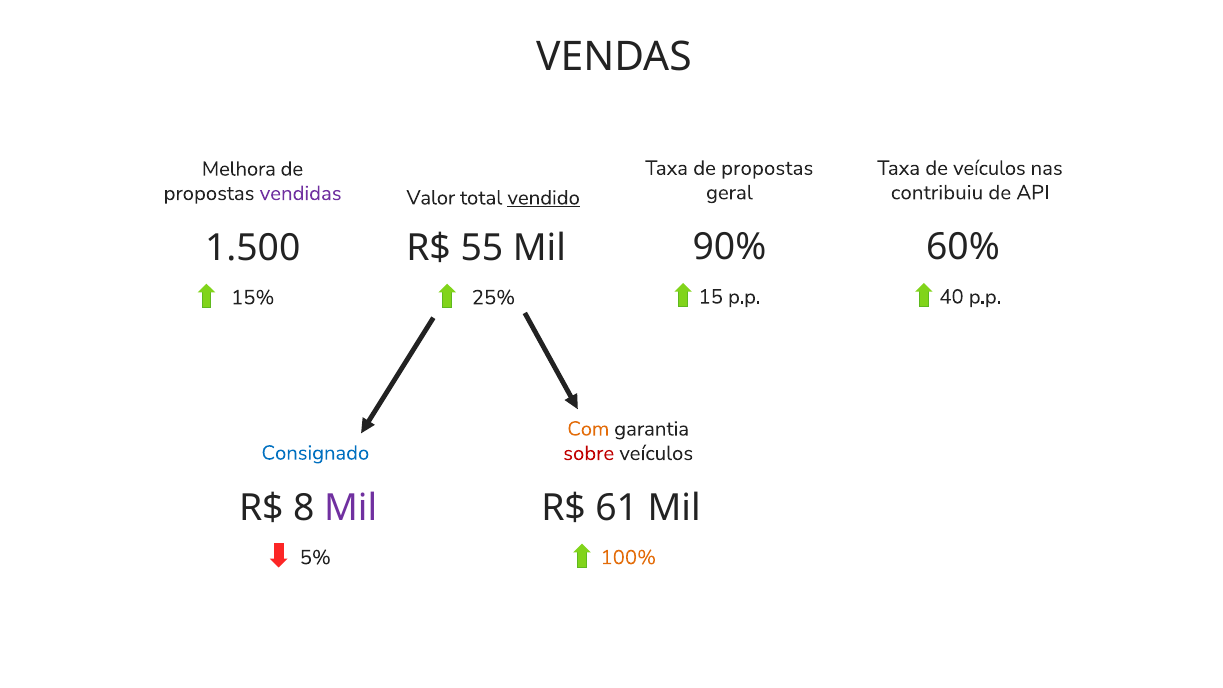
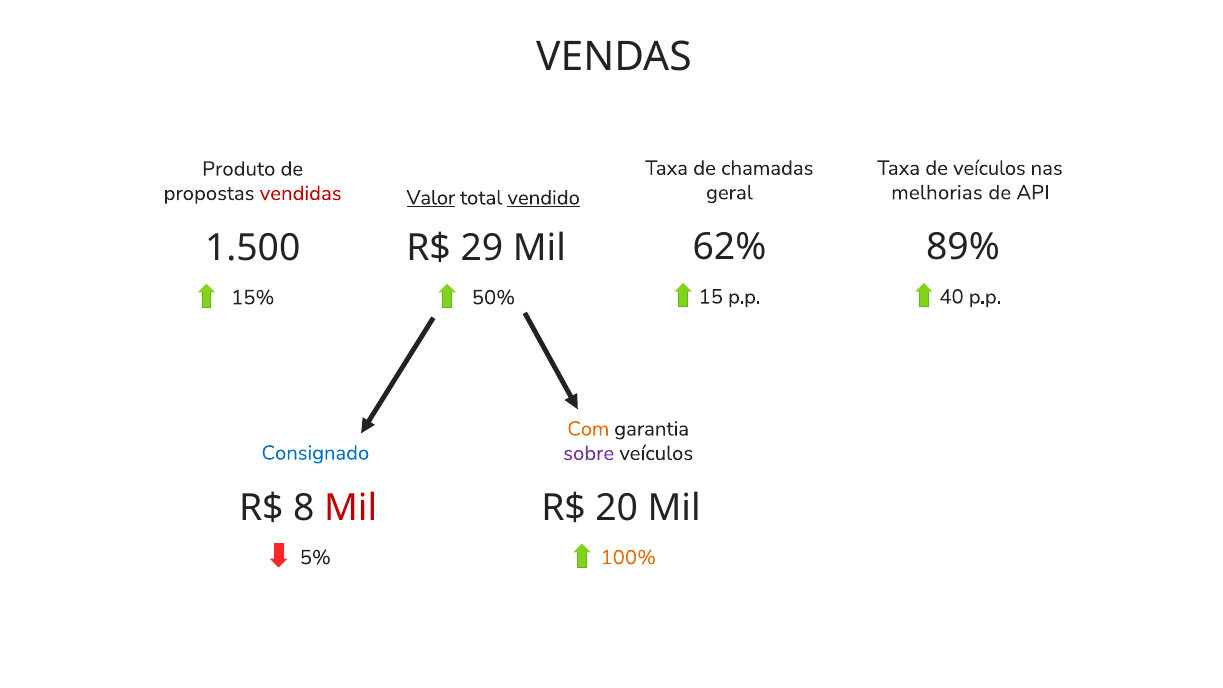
Taxa de propostas: propostas -> chamadas
Melhora: Melhora -> Produto
contribuiu: contribuiu -> melhorias
vendidas colour: purple -> red
Valor underline: none -> present
90%: 90% -> 62%
60%: 60% -> 89%
55: 55 -> 29
25%: 25% -> 50%
sobre colour: red -> purple
Mil at (351, 508) colour: purple -> red
61: 61 -> 20
